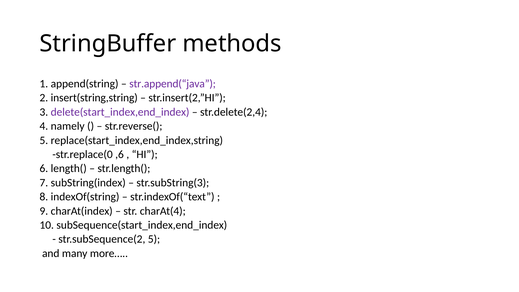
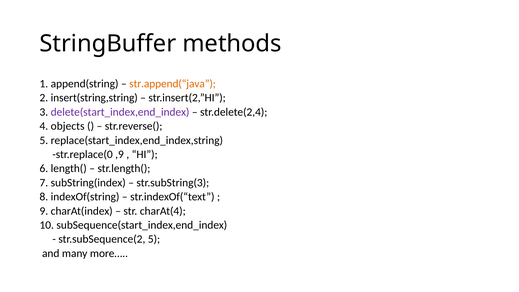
str.append(“java colour: purple -> orange
namely: namely -> objects
,6: ,6 -> ,9
